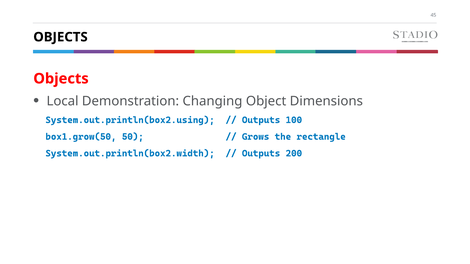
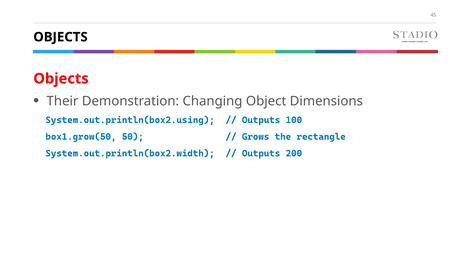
Local: Local -> Their
